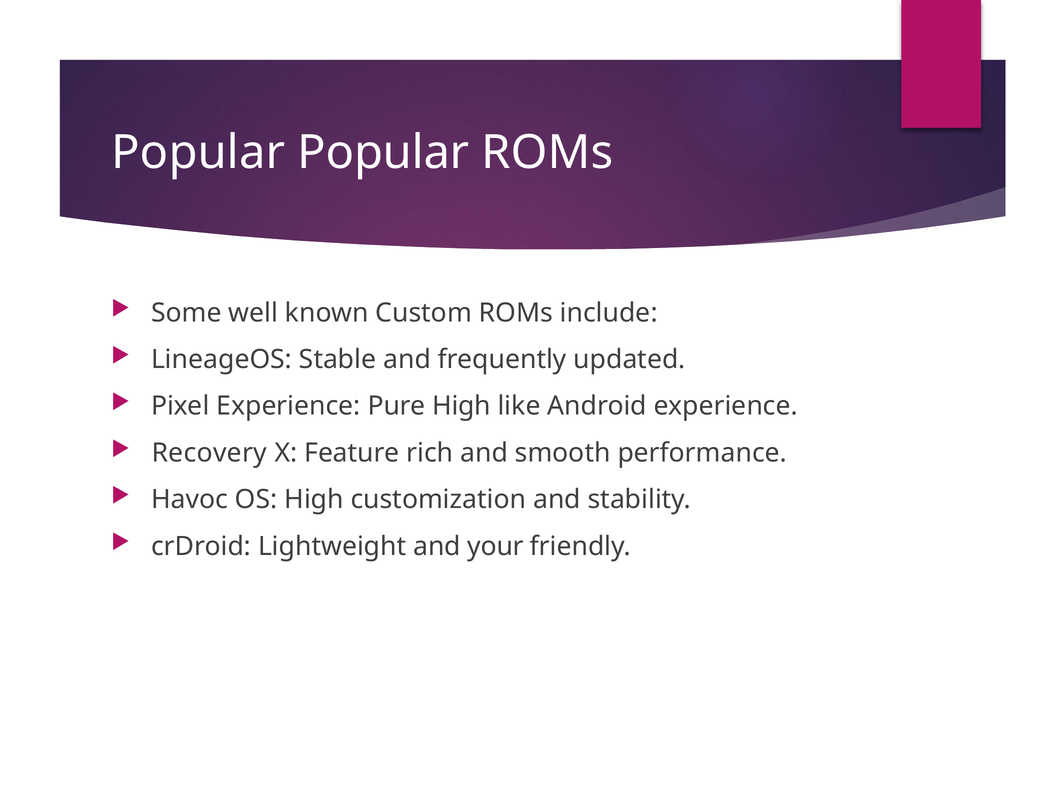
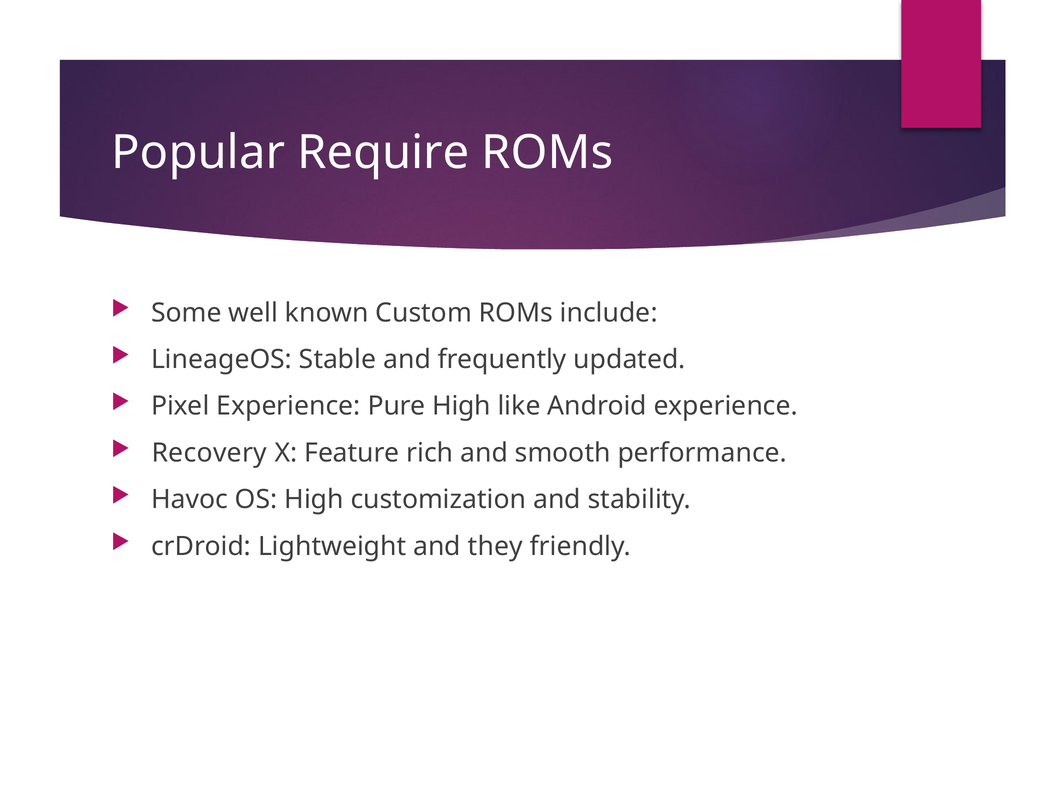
Popular Popular: Popular -> Require
your: your -> they
